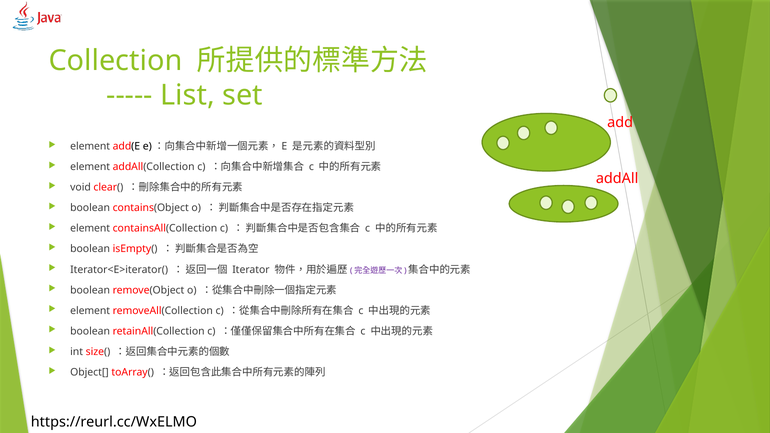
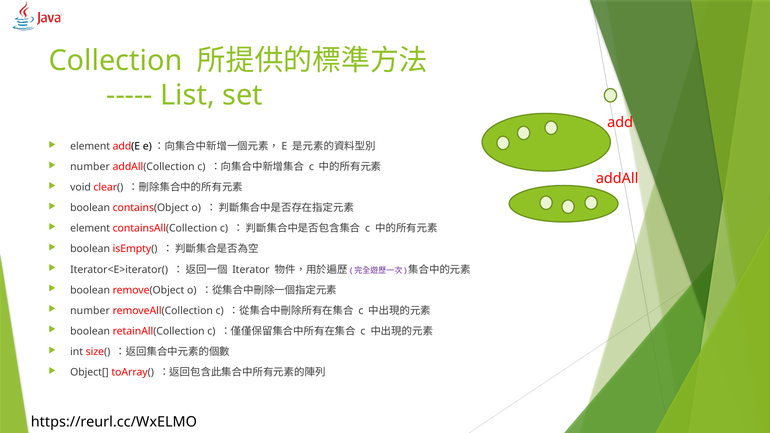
element at (90, 167): element -> number
element at (90, 311): element -> number
